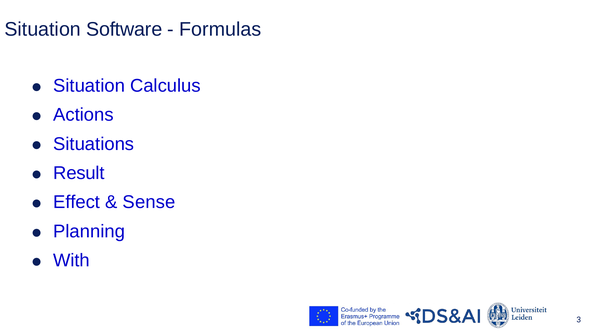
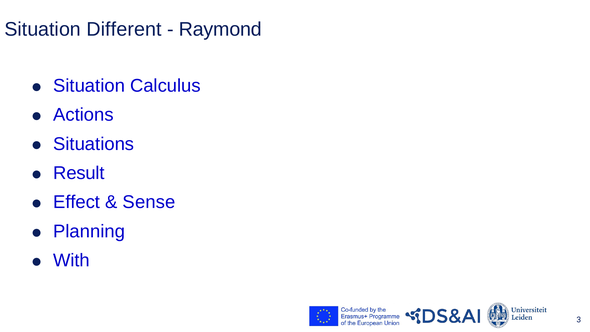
Software: Software -> Different
Formulas: Formulas -> Raymond
